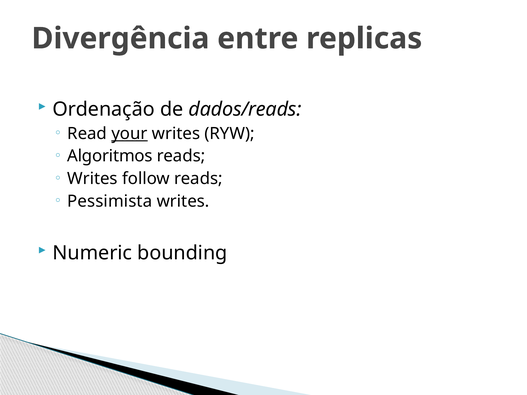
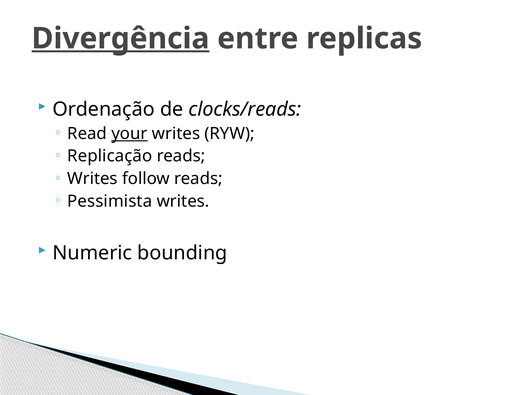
Divergência underline: none -> present
dados/reads: dados/reads -> clocks/reads
Algoritmos: Algoritmos -> Replicação
